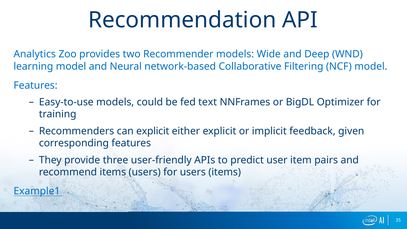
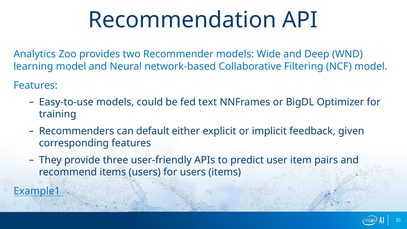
can explicit: explicit -> default
